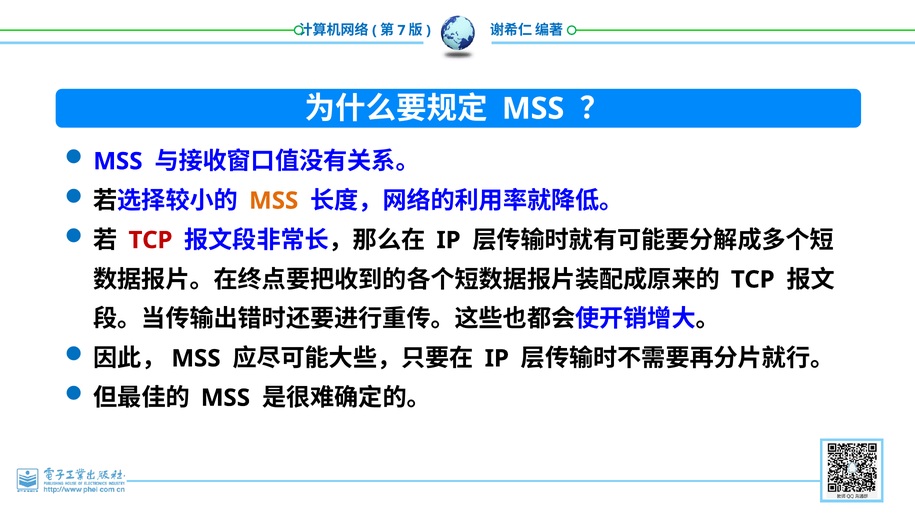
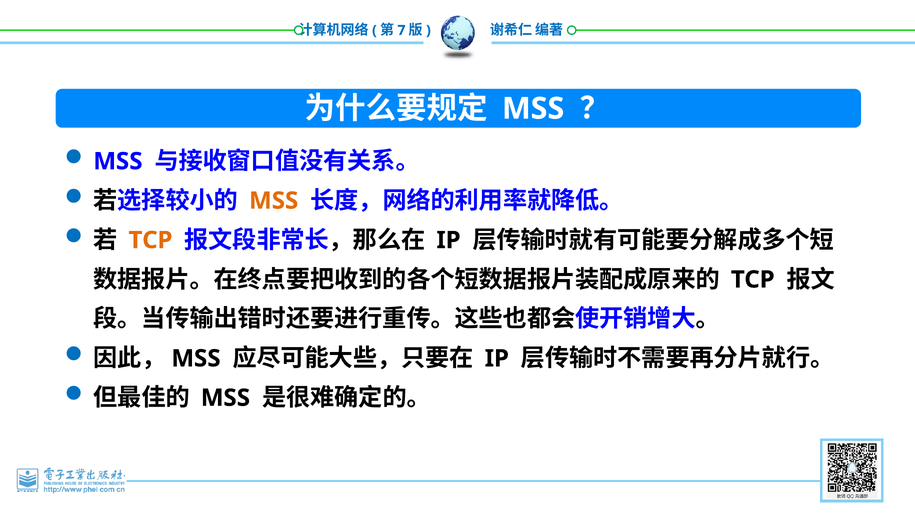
TCP at (150, 240) colour: red -> orange
